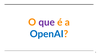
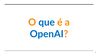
que colour: purple -> blue
